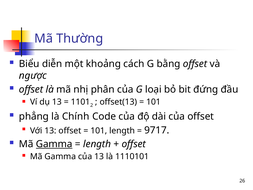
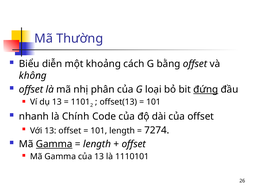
ngược: ngược -> không
đứng underline: none -> present
phẳng: phẳng -> nhanh
9717: 9717 -> 7274
